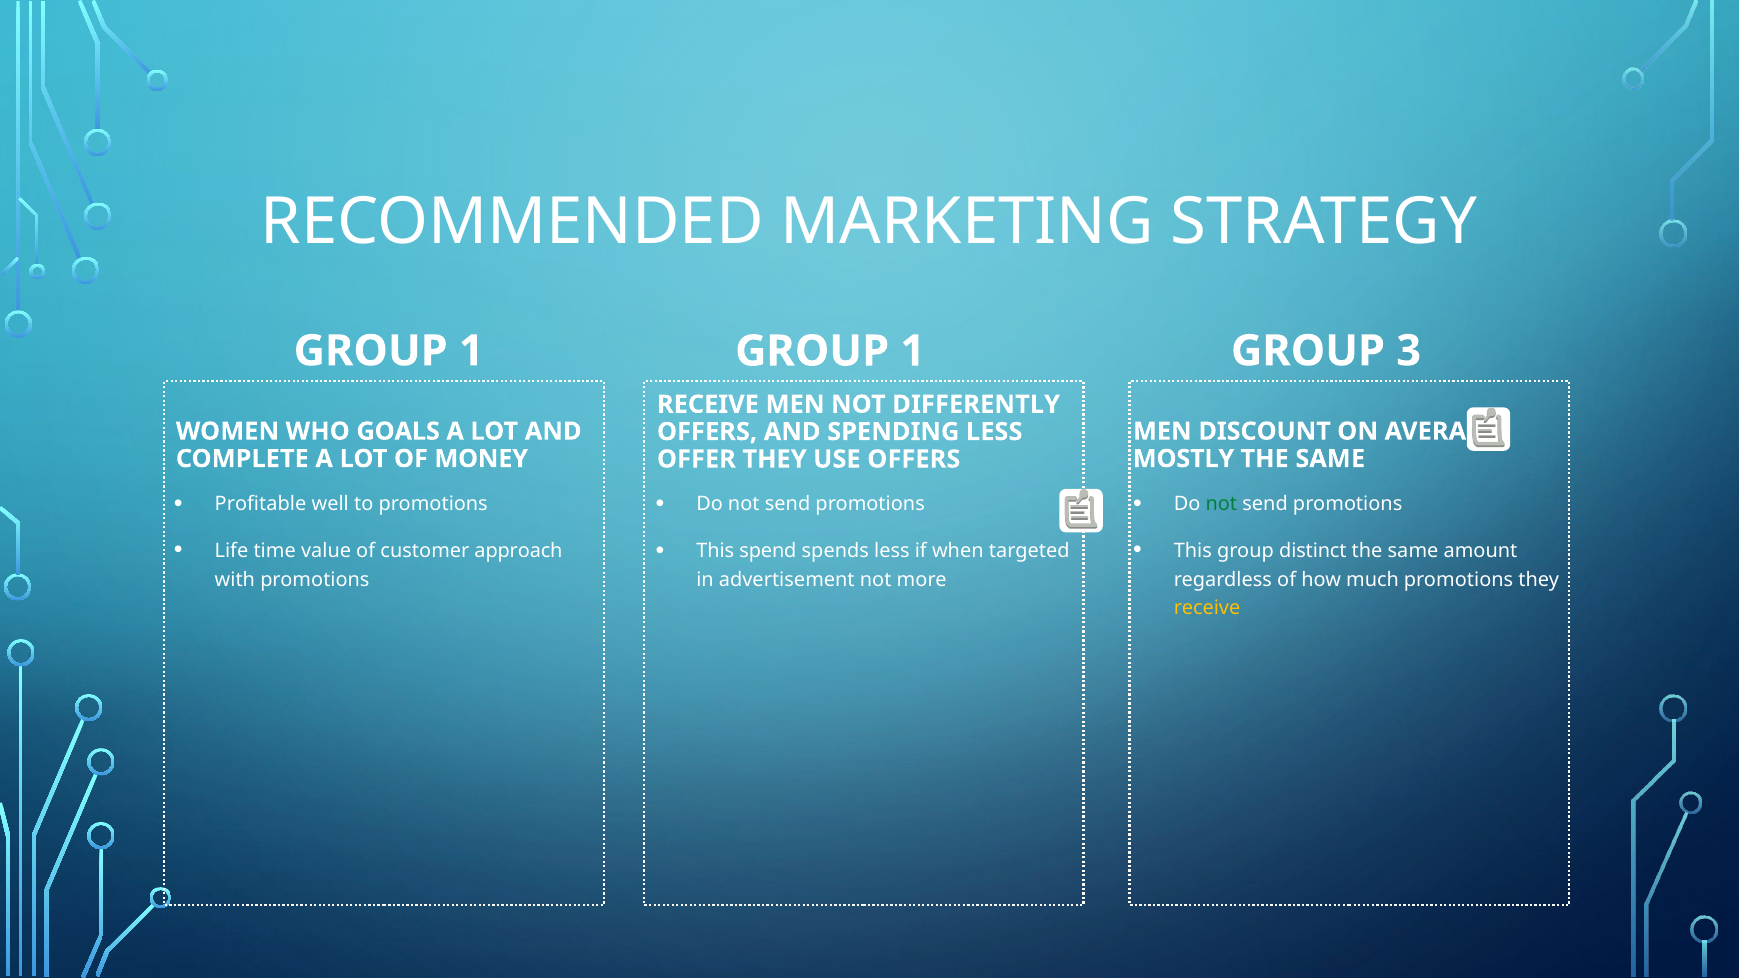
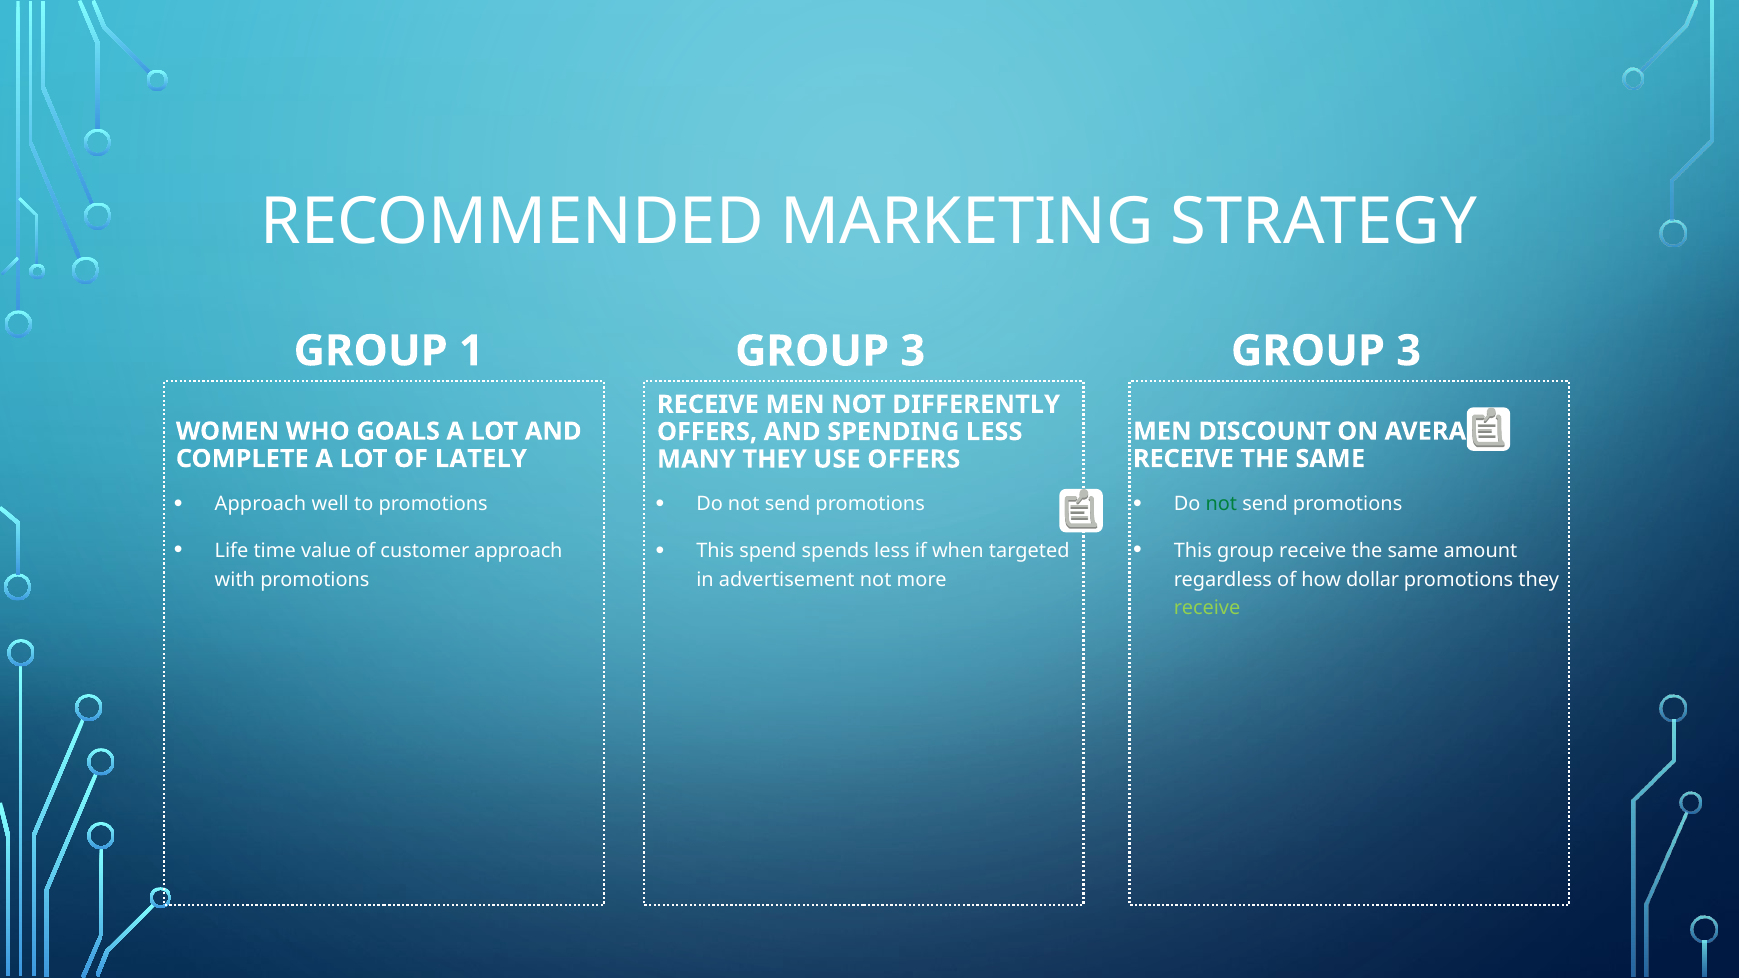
1 GROUP 1: 1 -> 3
MONEY: MONEY -> LATELY
MOSTLY at (1184, 459): MOSTLY -> RECEIVE
OFFER: OFFER -> MANY
Profitable at (260, 504): Profitable -> Approach
group distinct: distinct -> receive
much: much -> dollar
receive at (1207, 608) colour: yellow -> light green
